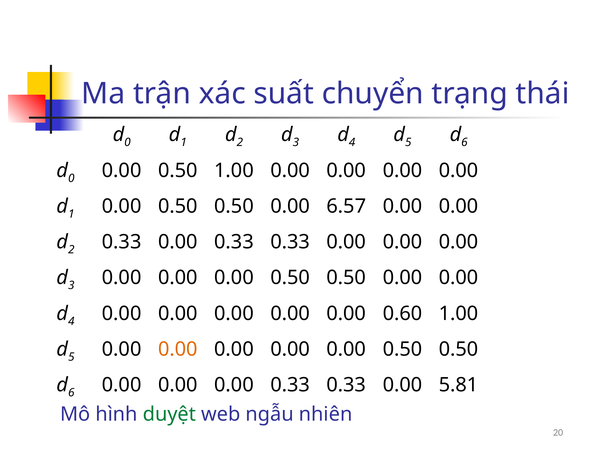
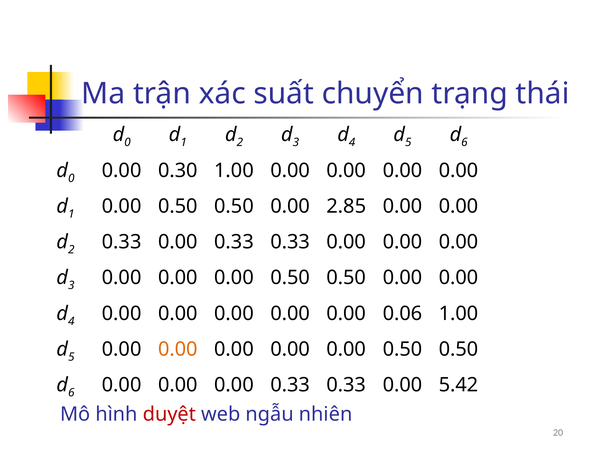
0.50 at (178, 171): 0.50 -> 0.30
6.57: 6.57 -> 2.85
0.60: 0.60 -> 0.06
5.81: 5.81 -> 5.42
duyệt colour: green -> red
